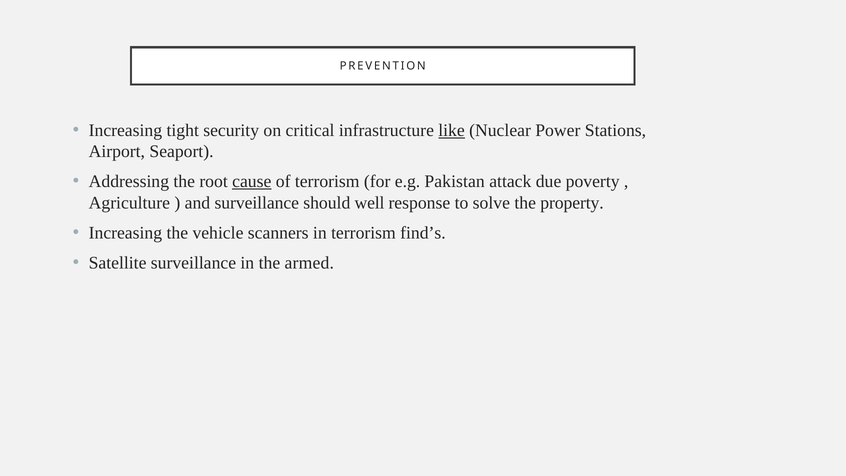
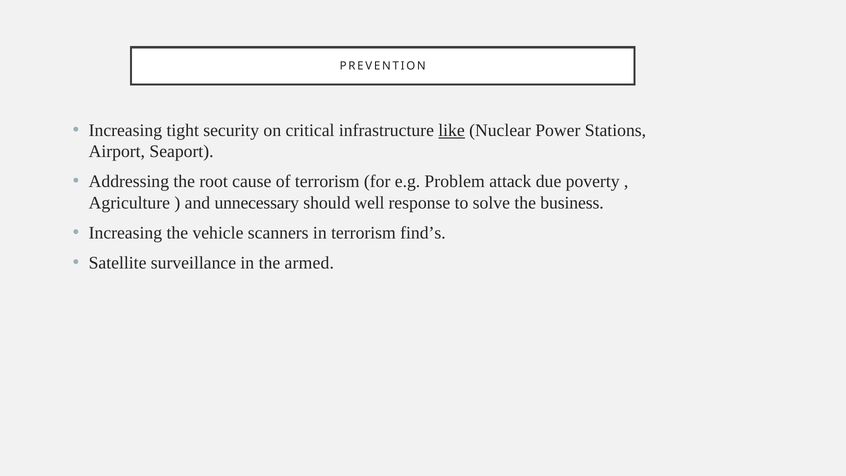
cause underline: present -> none
Pakistan: Pakistan -> Problem
and surveillance: surveillance -> unnecessary
property: property -> business
